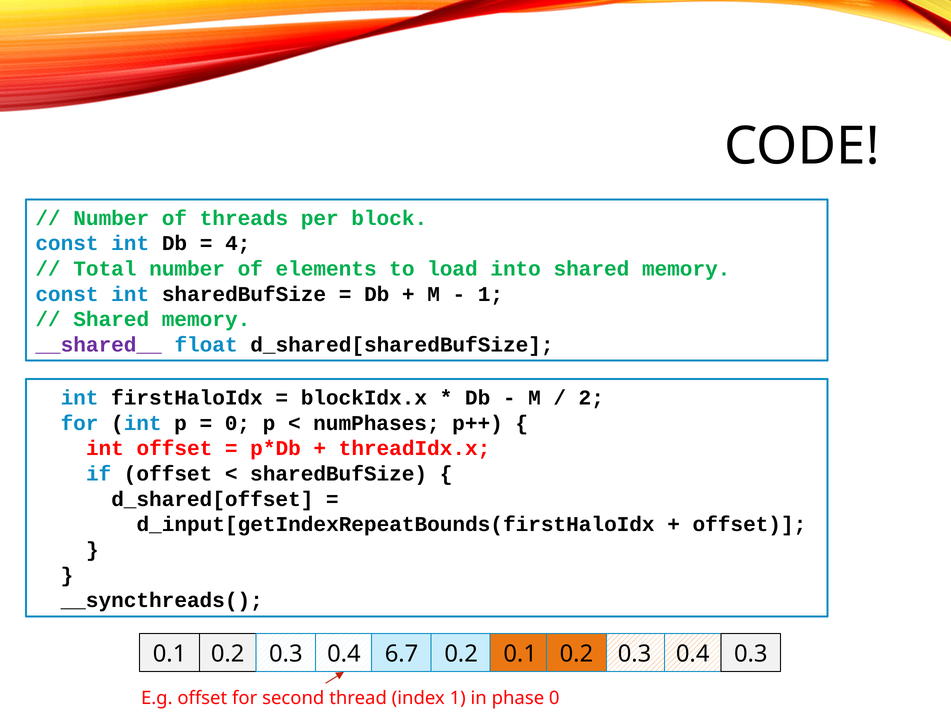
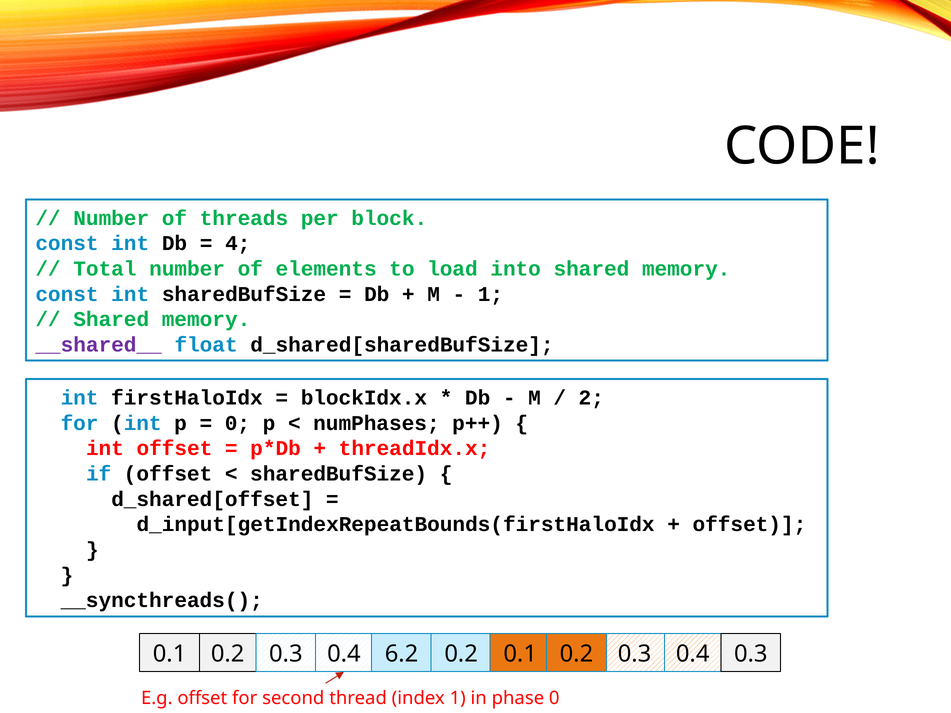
6.7: 6.7 -> 6.2
